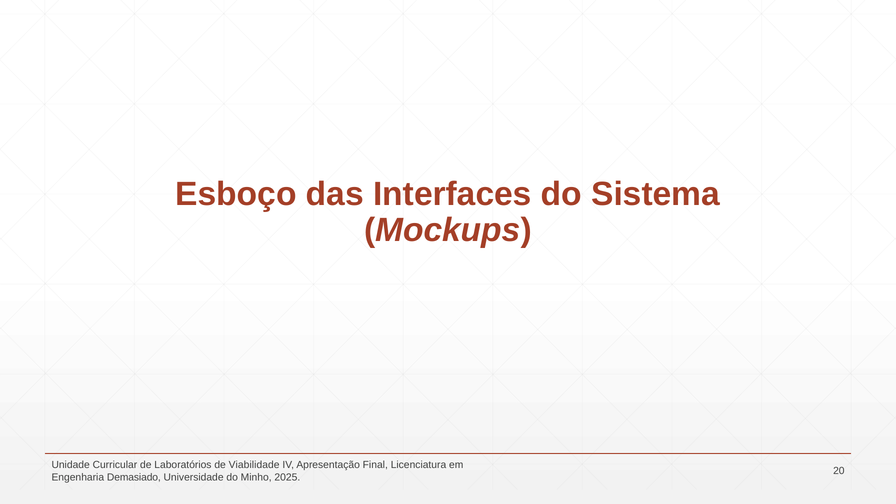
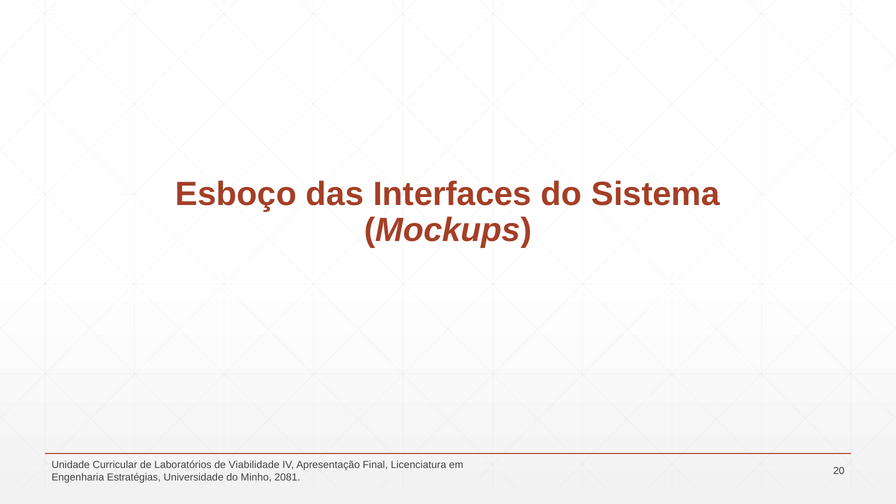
Demasiado: Demasiado -> Estratégias
2025: 2025 -> 2081
